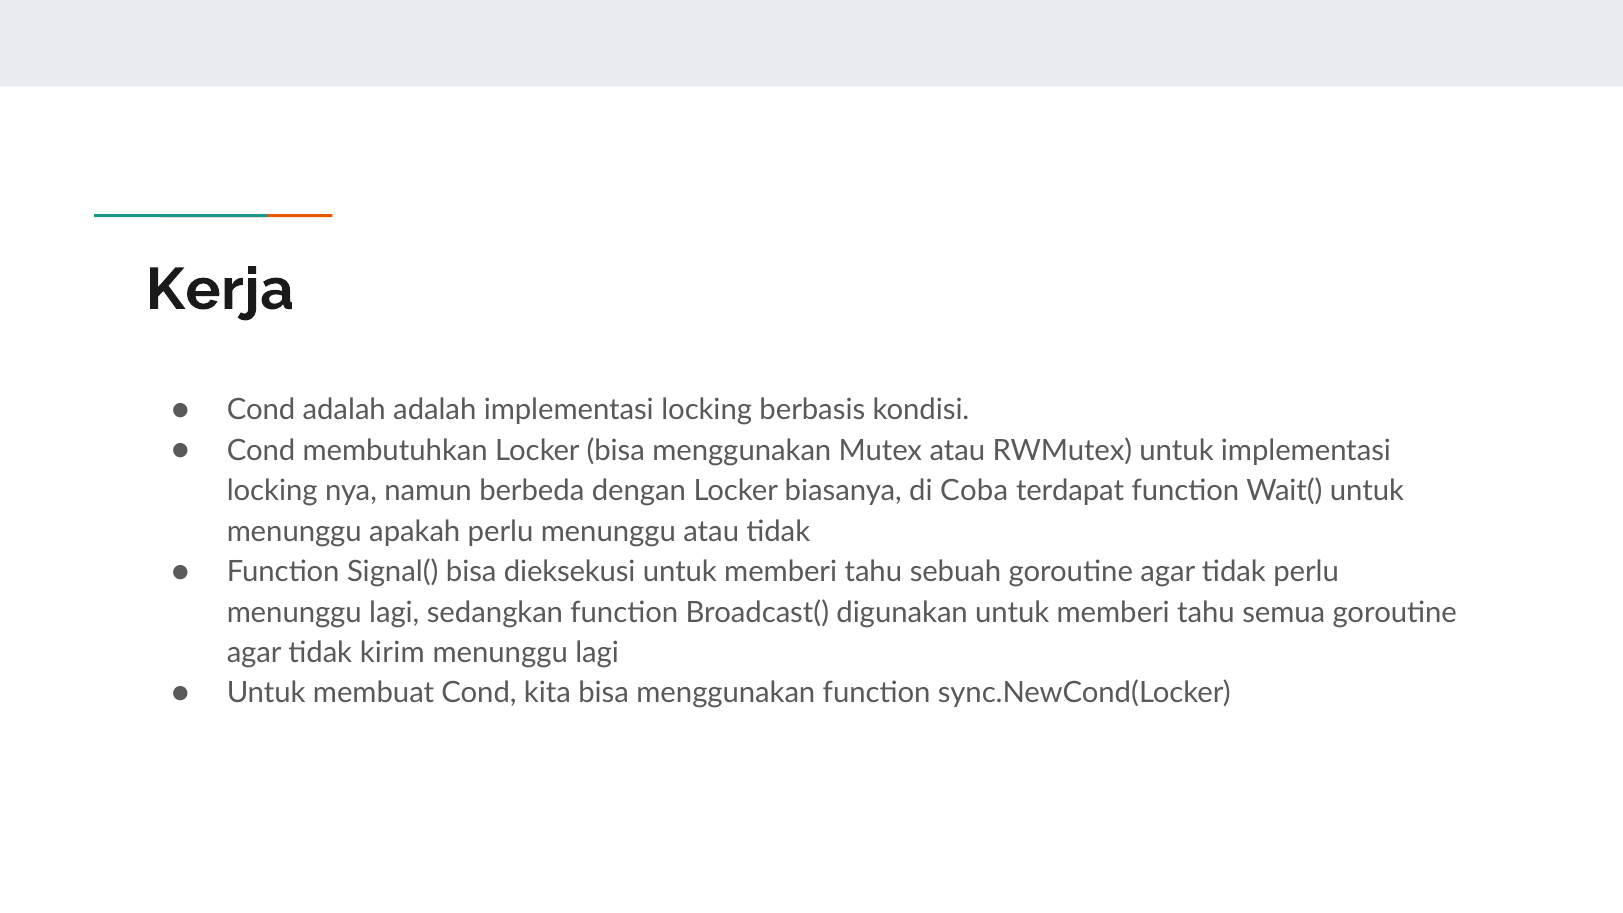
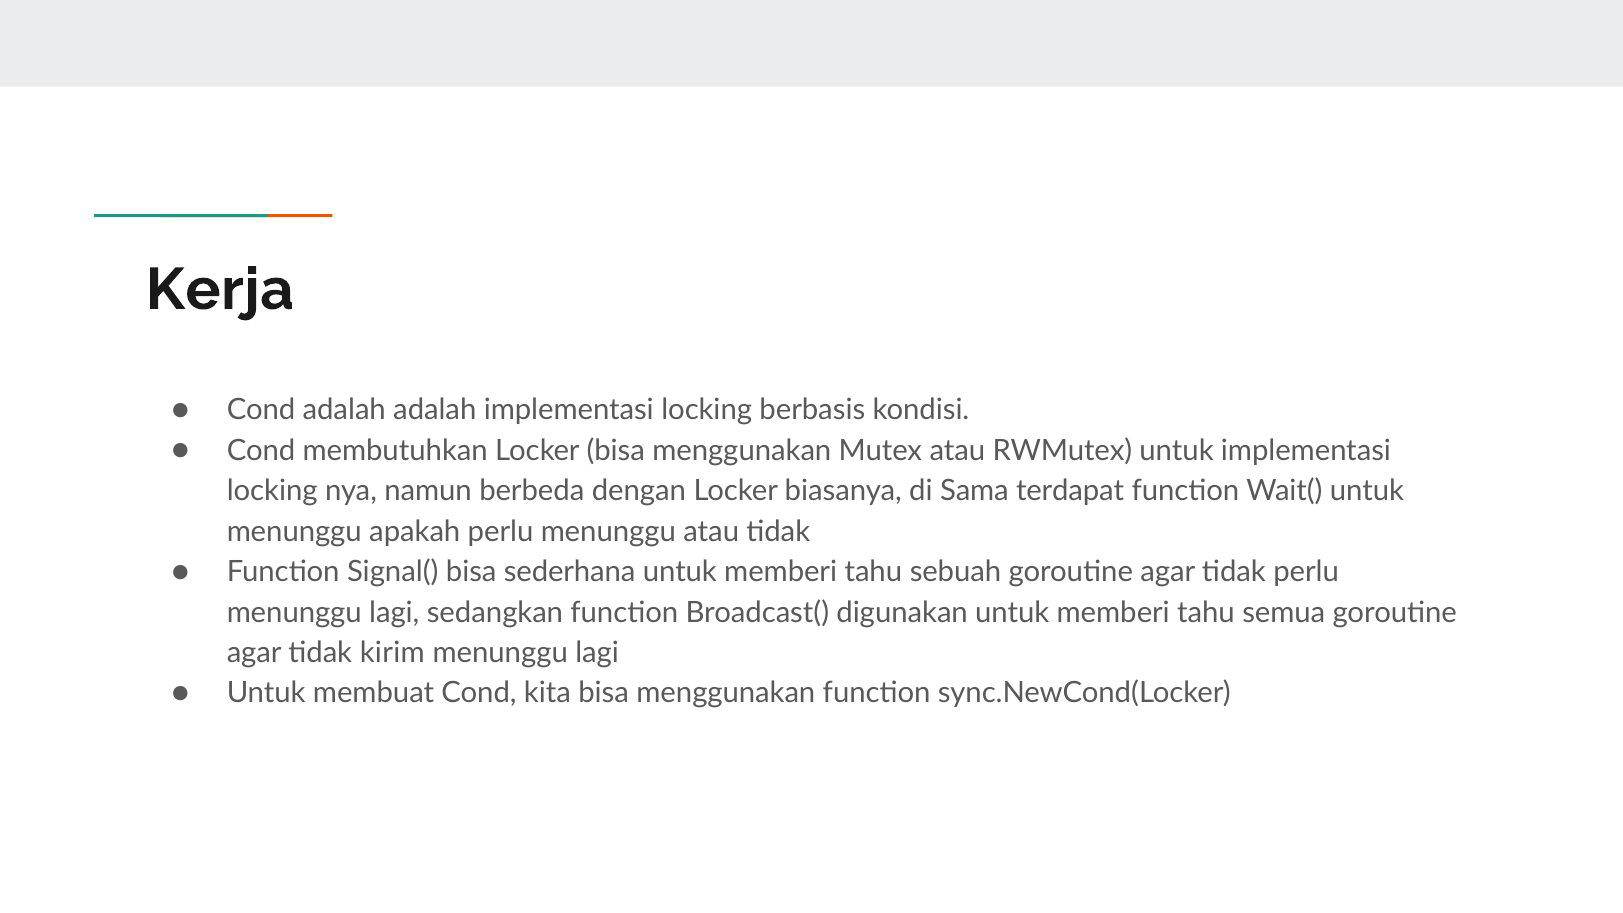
Coba: Coba -> Sama
dieksekusi: dieksekusi -> sederhana
